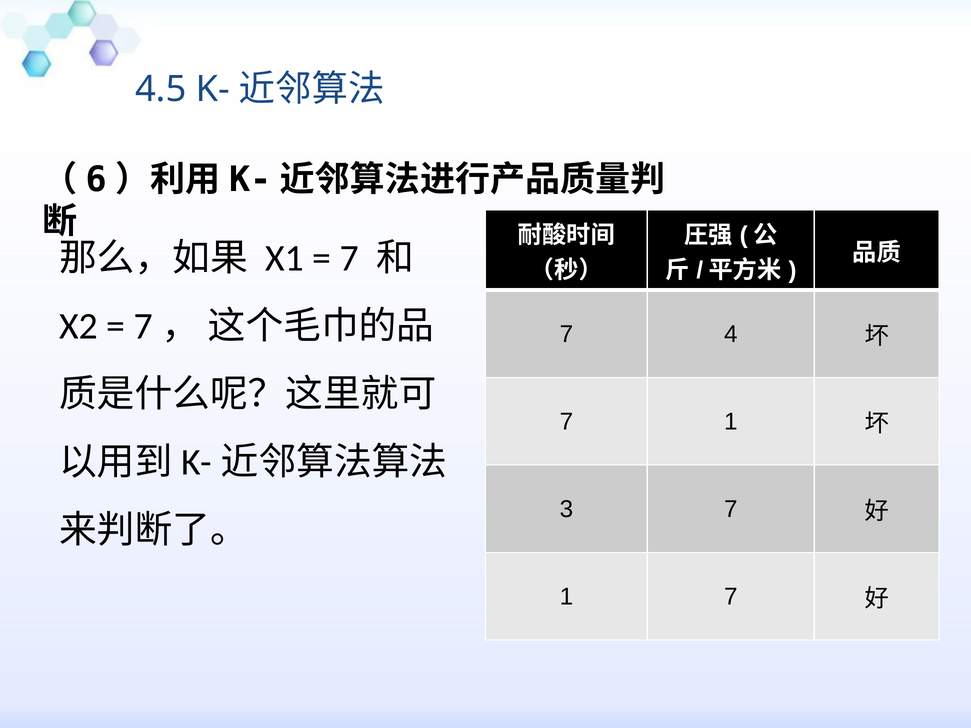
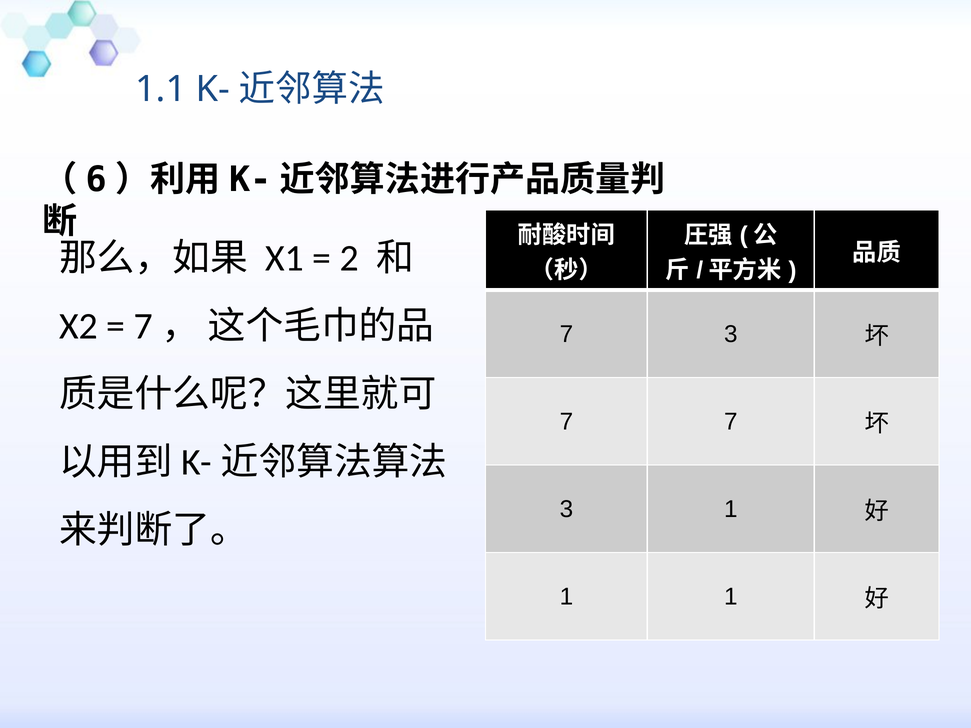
4.5: 4.5 -> 1.1
7 at (349, 258): 7 -> 2
7 4: 4 -> 3
7 1: 1 -> 7
3 7: 7 -> 1
1 7: 7 -> 1
